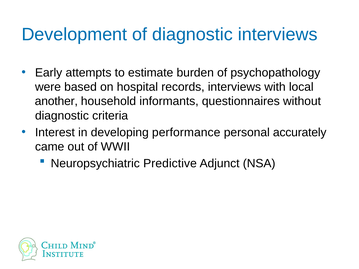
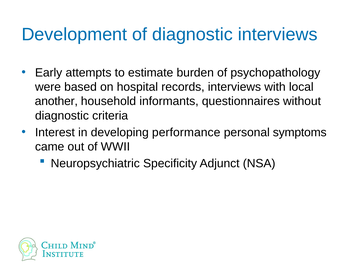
accurately: accurately -> symptoms
Predictive: Predictive -> Specificity
